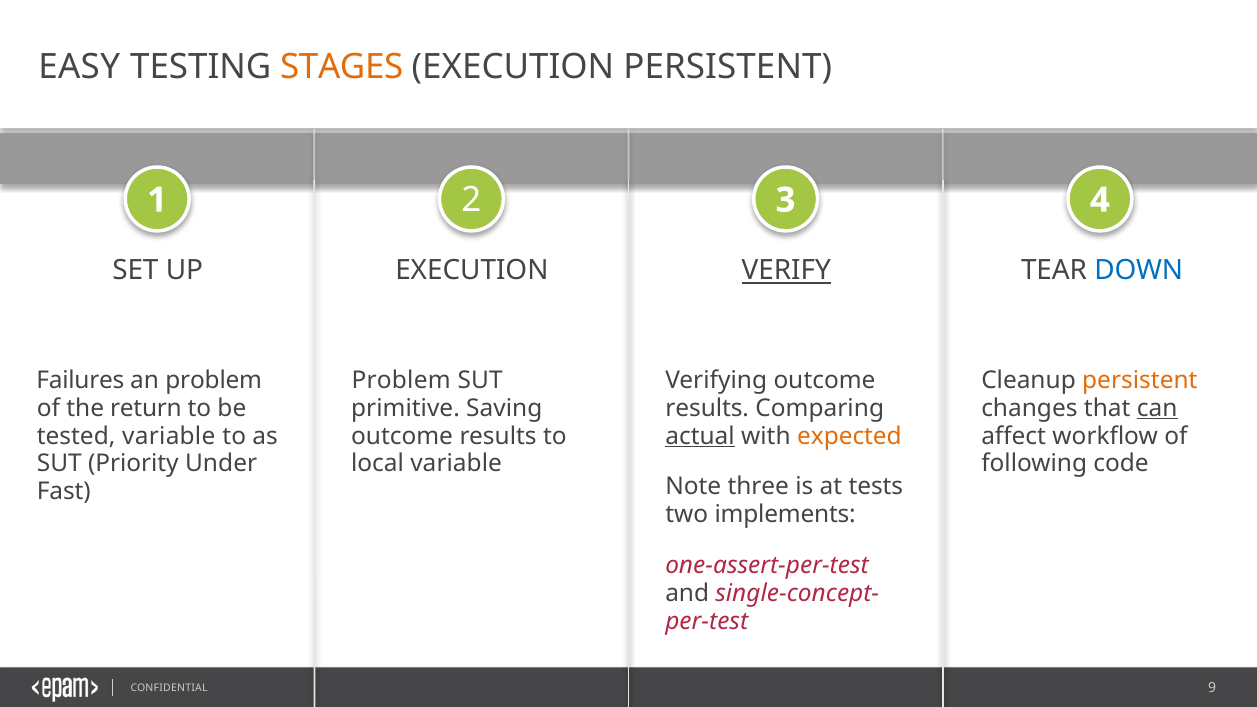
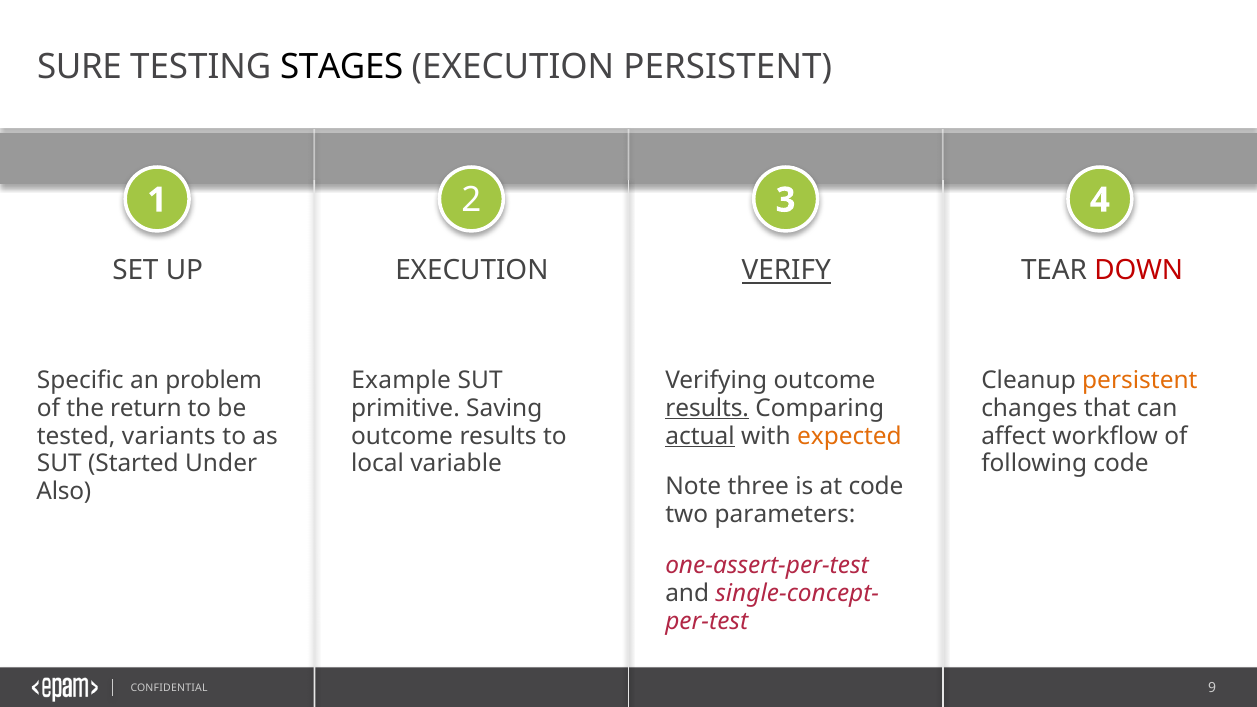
EASY: EASY -> SURE
STAGES colour: orange -> black
DOWN colour: blue -> red
Failures: Failures -> Specific
Problem at (401, 380): Problem -> Example
results at (707, 408) underline: none -> present
can underline: present -> none
tested variable: variable -> variants
Priority: Priority -> Started
at tests: tests -> code
Fast: Fast -> Also
implements: implements -> parameters
